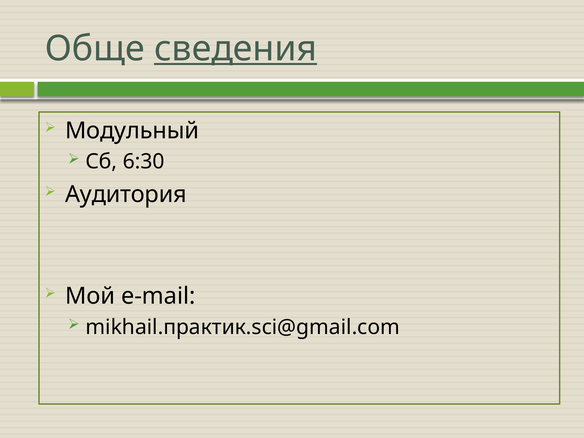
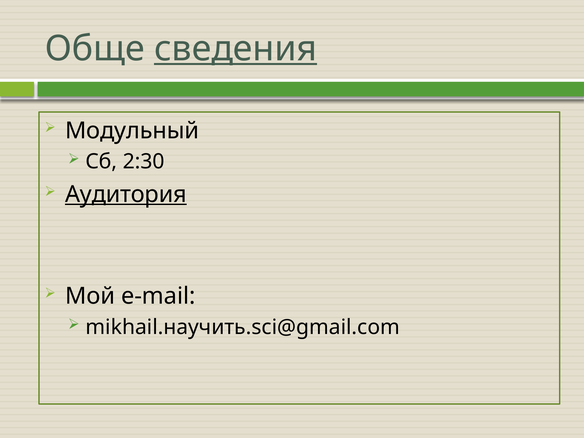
6:30: 6:30 -> 2:30
Аудитория underline: none -> present
mikhail.практик.sci@gmail.com: mikhail.практик.sci@gmail.com -> mikhail.научить.sci@gmail.com
